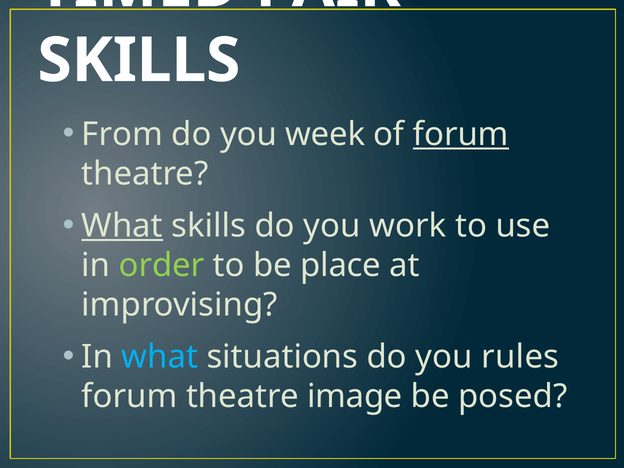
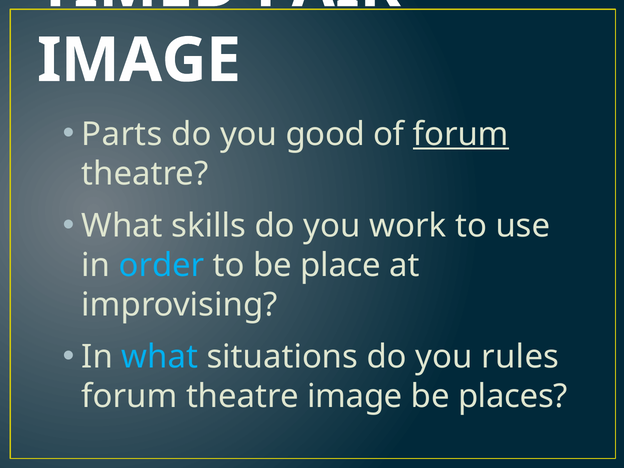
SKILLS at (139, 61): SKILLS -> IMAGE
From: From -> Parts
week: week -> good
What at (122, 226) underline: present -> none
order colour: light green -> light blue
posed: posed -> places
